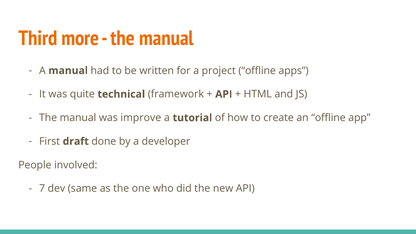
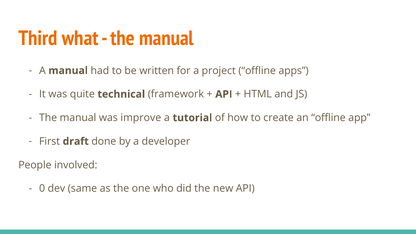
more: more -> what
7: 7 -> 0
